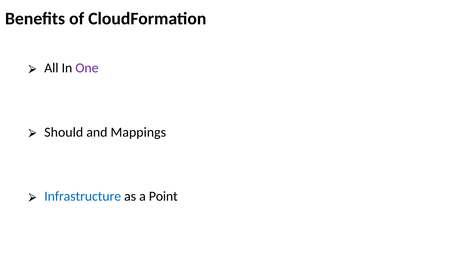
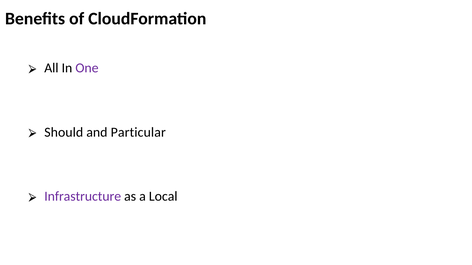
Mappings: Mappings -> Particular
Infrastructure colour: blue -> purple
Point: Point -> Local
